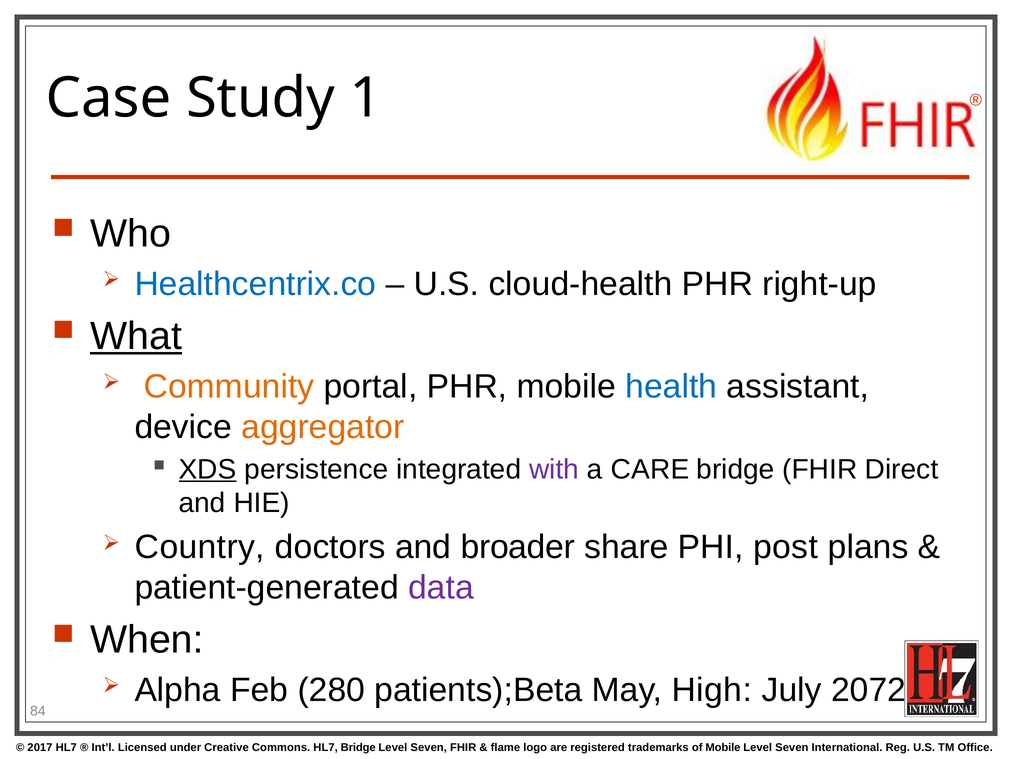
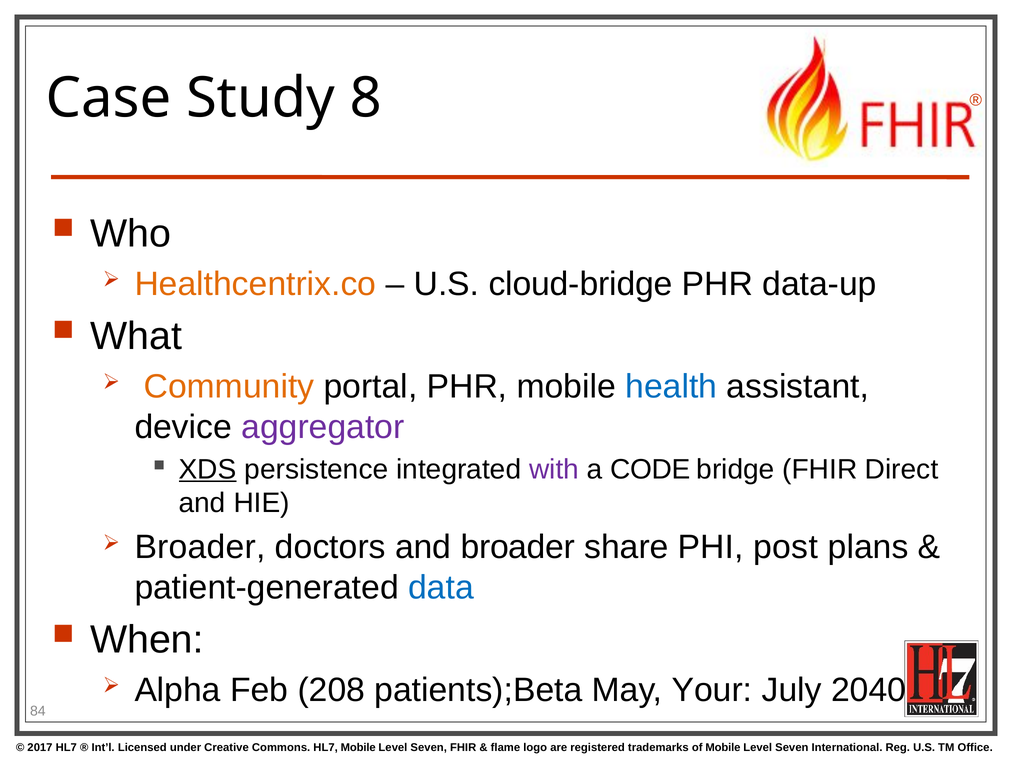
1: 1 -> 8
Healthcentrix.co colour: blue -> orange
cloud-health: cloud-health -> cloud-bridge
right-up: right-up -> data-up
What underline: present -> none
aggregator colour: orange -> purple
CARE: CARE -> CODE
Country at (200, 547): Country -> Broader
data colour: purple -> blue
280: 280 -> 208
High: High -> Your
2072: 2072 -> 2040
Bridge at (358, 748): Bridge -> Mobile
